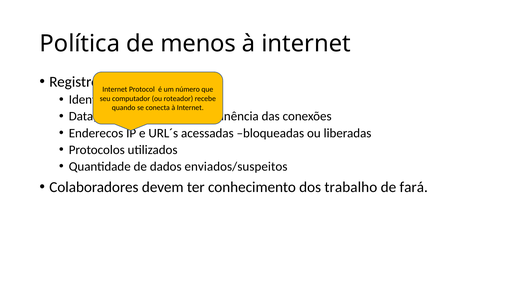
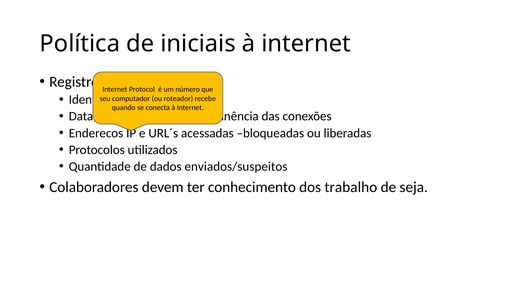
menos: menos -> iniciais
fará: fará -> seja
